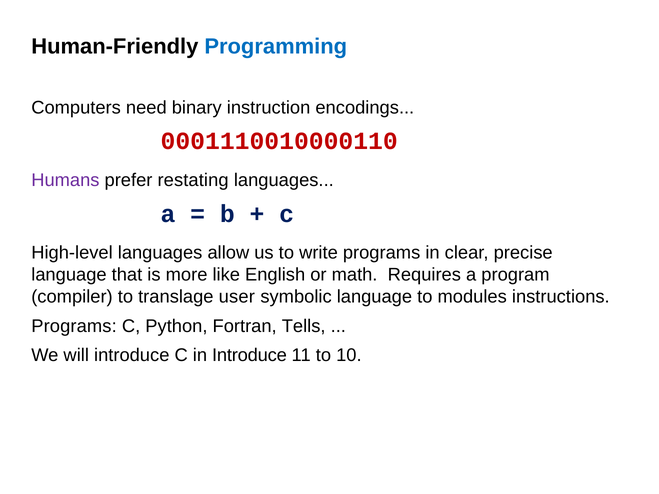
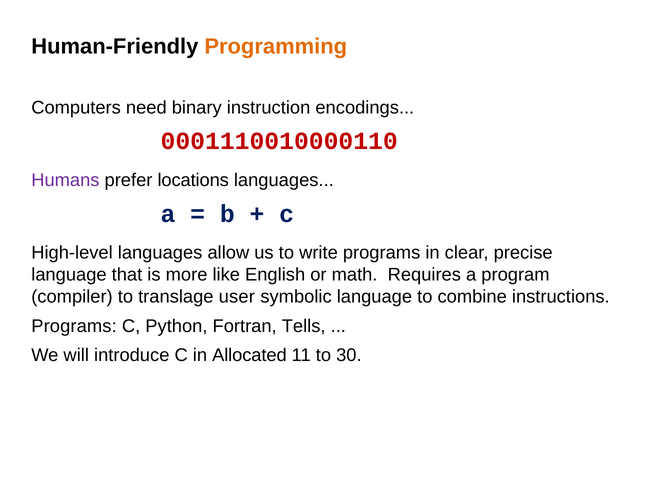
Programming colour: blue -> orange
restating: restating -> locations
modules: modules -> combine
in Introduce: Introduce -> Allocated
10: 10 -> 30
